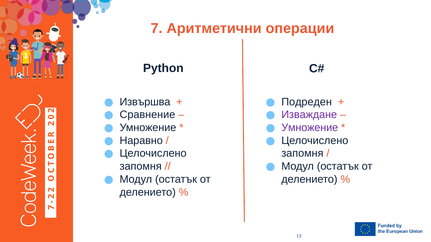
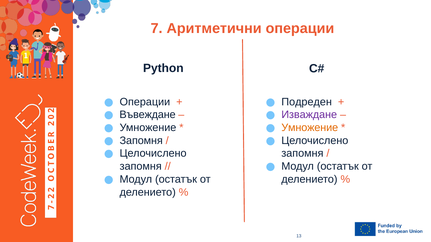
Извършва at (145, 102): Извършва -> Операции
Сравнение: Сравнение -> Въвеждане
Умножение at (310, 128) colour: purple -> orange
Наравно at (141, 141): Наравно -> Запомня
